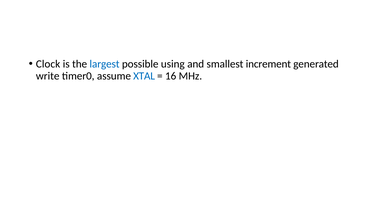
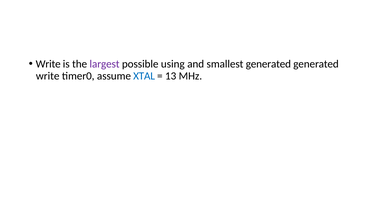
Clock at (48, 64): Clock -> Write
largest colour: blue -> purple
smallest increment: increment -> generated
16: 16 -> 13
